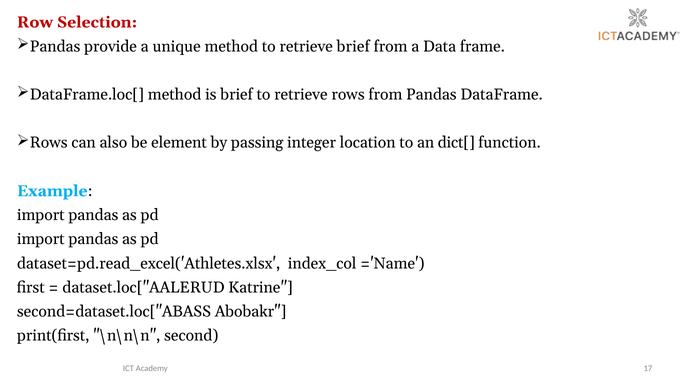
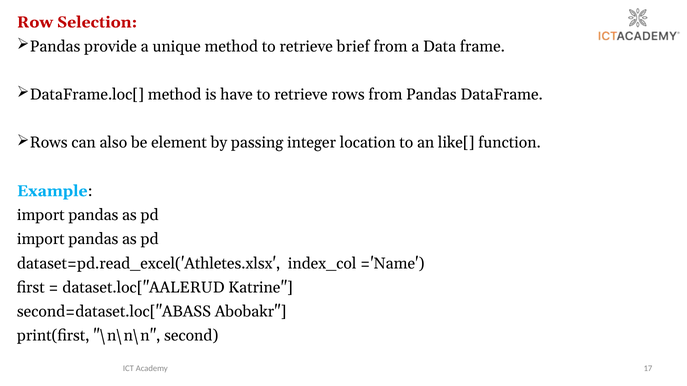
is brief: brief -> have
dict[: dict[ -> like[
